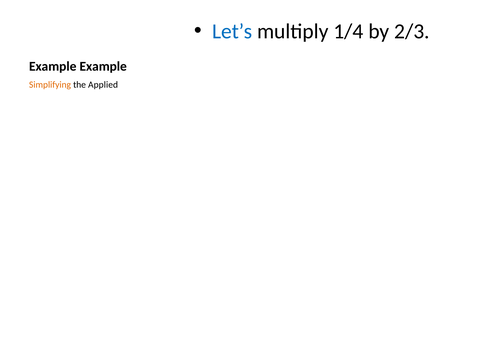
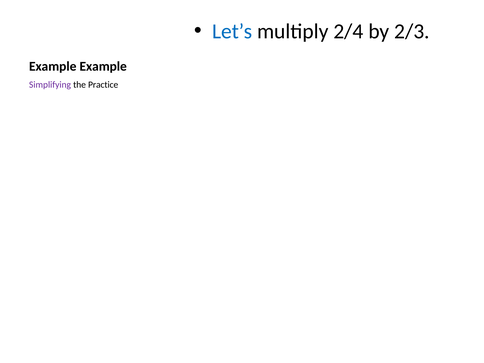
1/4: 1/4 -> 2/4
Simplifying colour: orange -> purple
Applied: Applied -> Practice
